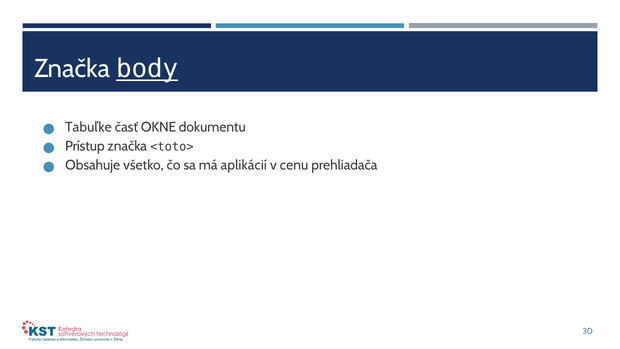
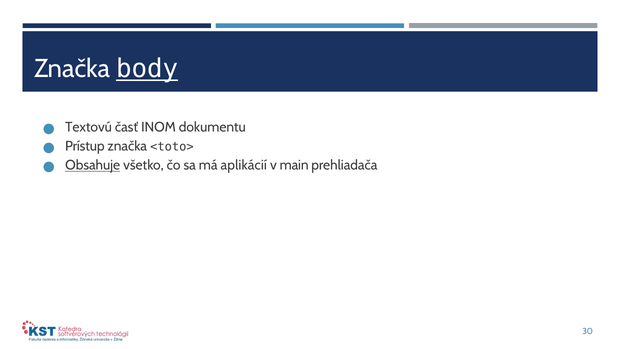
Tabuľke: Tabuľke -> Textovú
OKNE: OKNE -> INOM
Obsahuje underline: none -> present
cenu: cenu -> main
